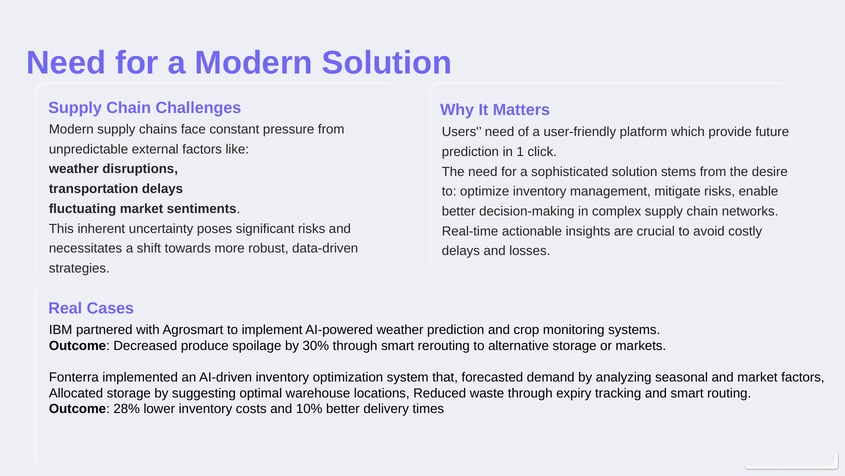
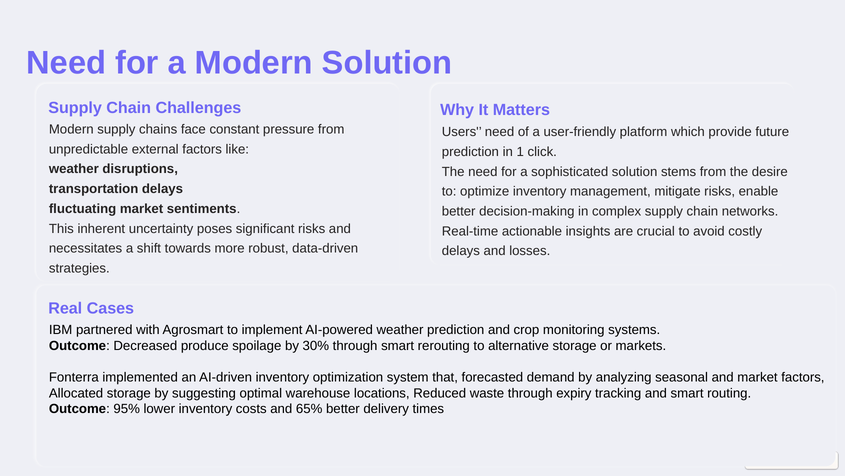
28%: 28% -> 95%
10%: 10% -> 65%
